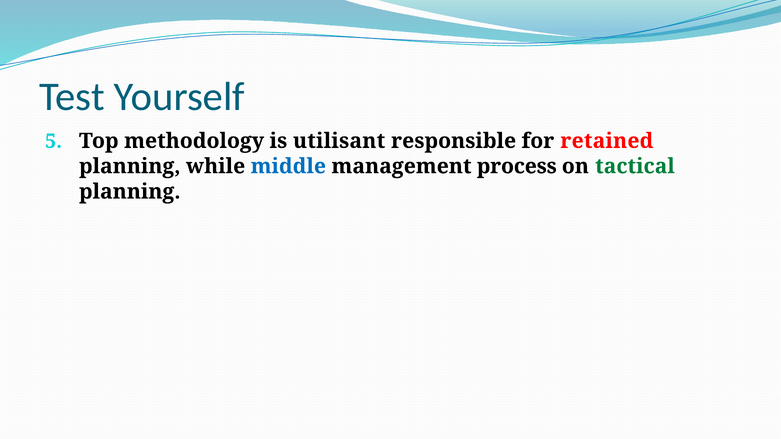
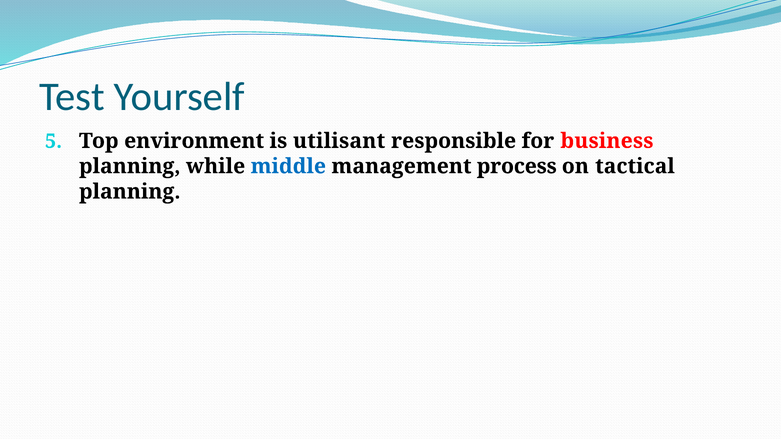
methodology: methodology -> environment
retained: retained -> business
tactical colour: green -> black
